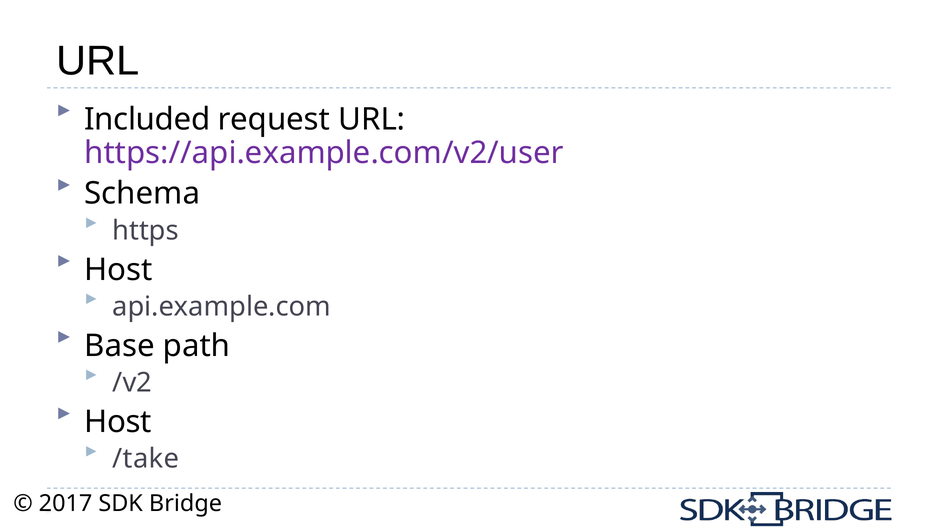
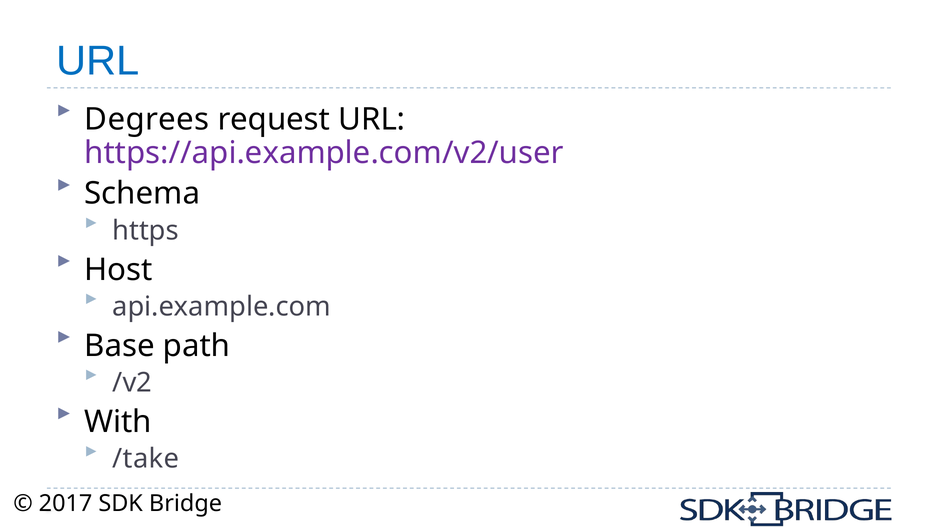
URL at (98, 61) colour: black -> blue
Included: Included -> Degrees
Host at (118, 422): Host -> With
